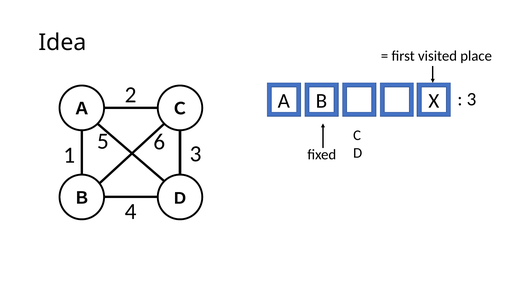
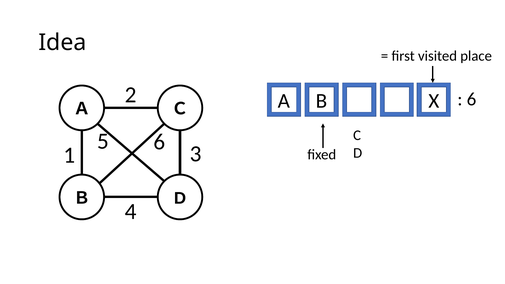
3 at (472, 99): 3 -> 6
